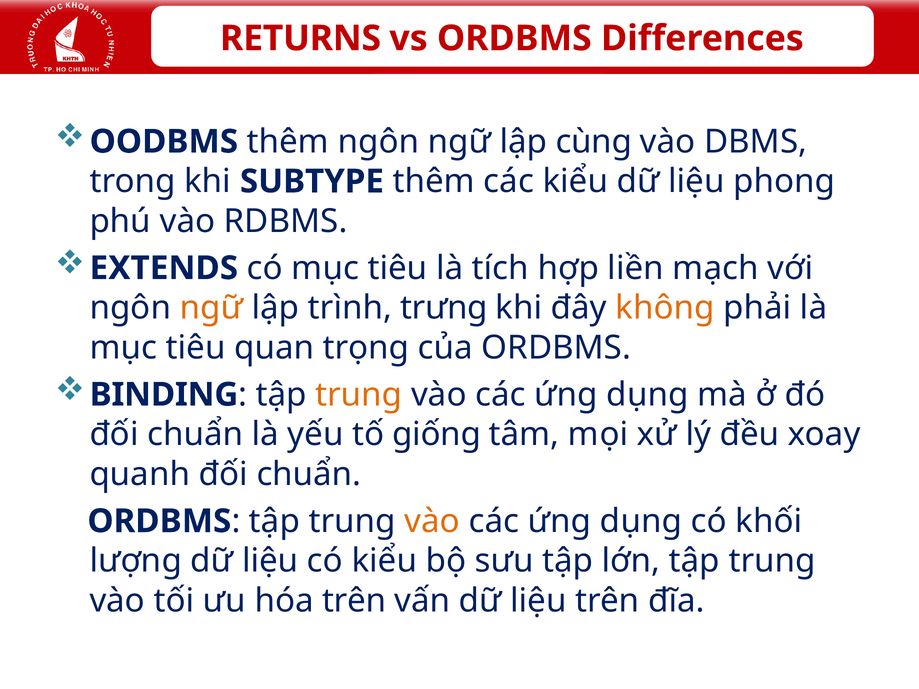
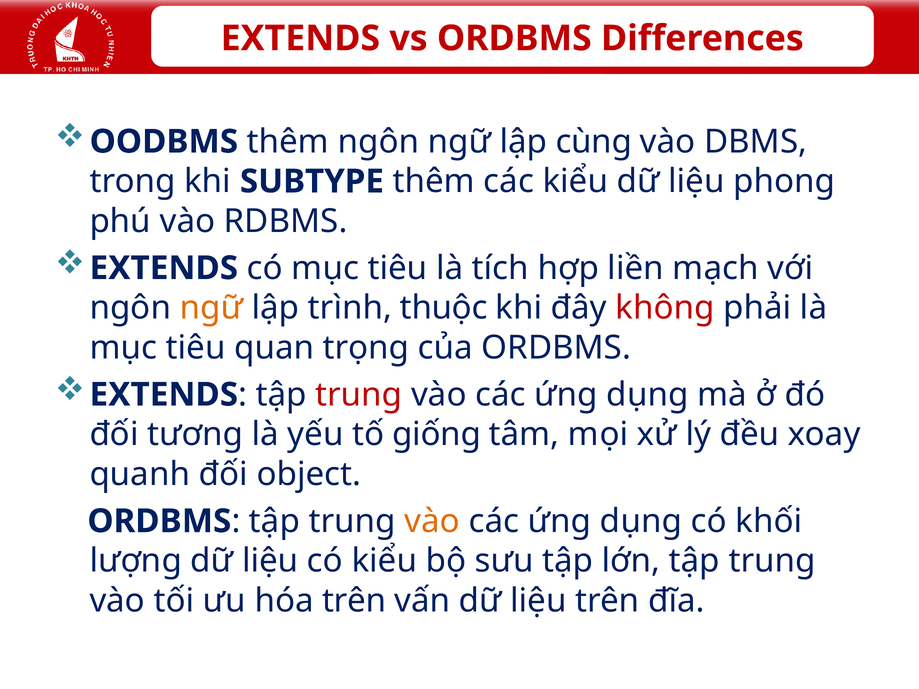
RETURNS at (301, 38): RETURNS -> EXTENDS
trưng: trưng -> thuộc
không colour: orange -> red
BINDING at (164, 395): BINDING -> EXTENDS
trung at (359, 395) colour: orange -> red
chuẩn at (195, 435): chuẩn -> tương
quanh đối chuẩn: chuẩn -> object
